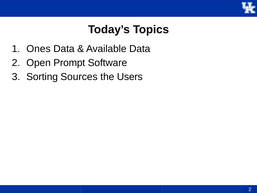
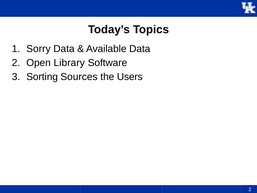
Ones: Ones -> Sorry
Prompt: Prompt -> Library
